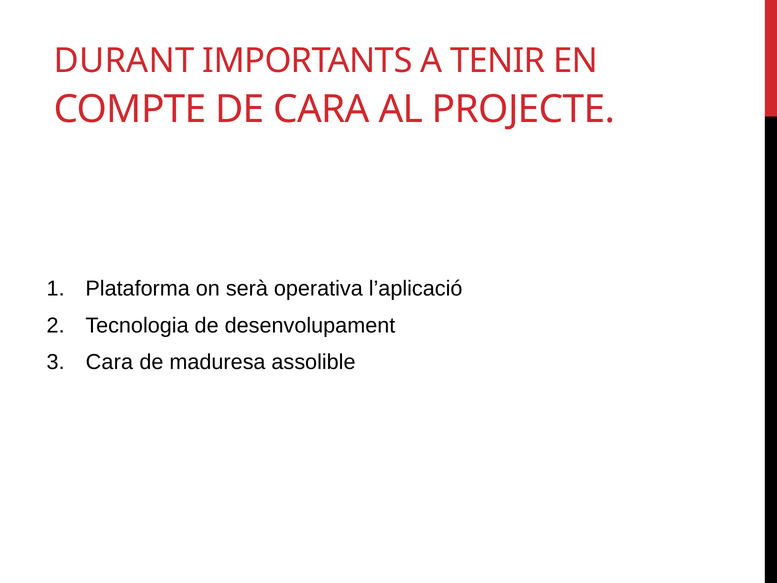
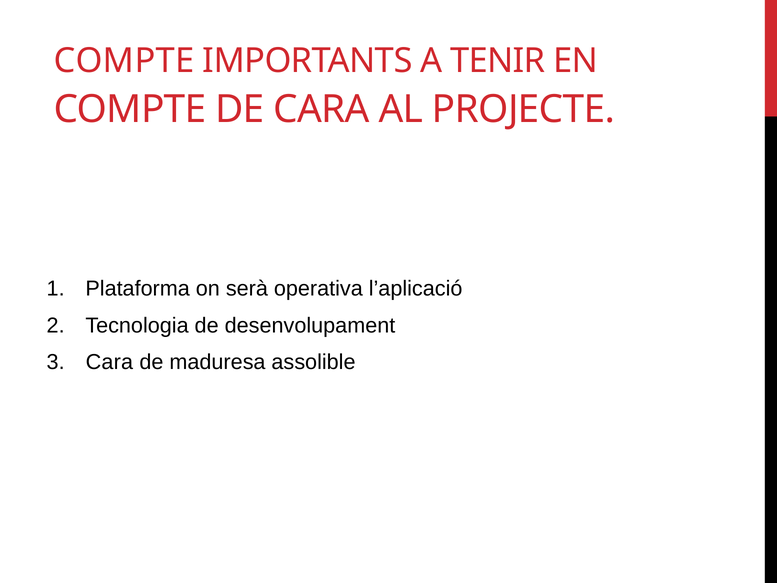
DURANT at (124, 61): DURANT -> COMPTE
